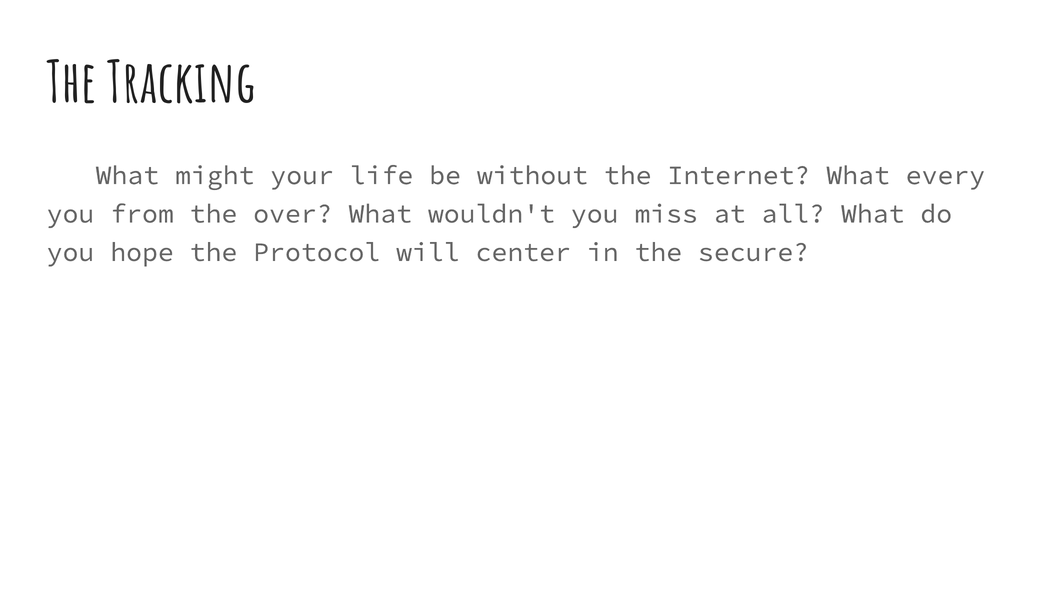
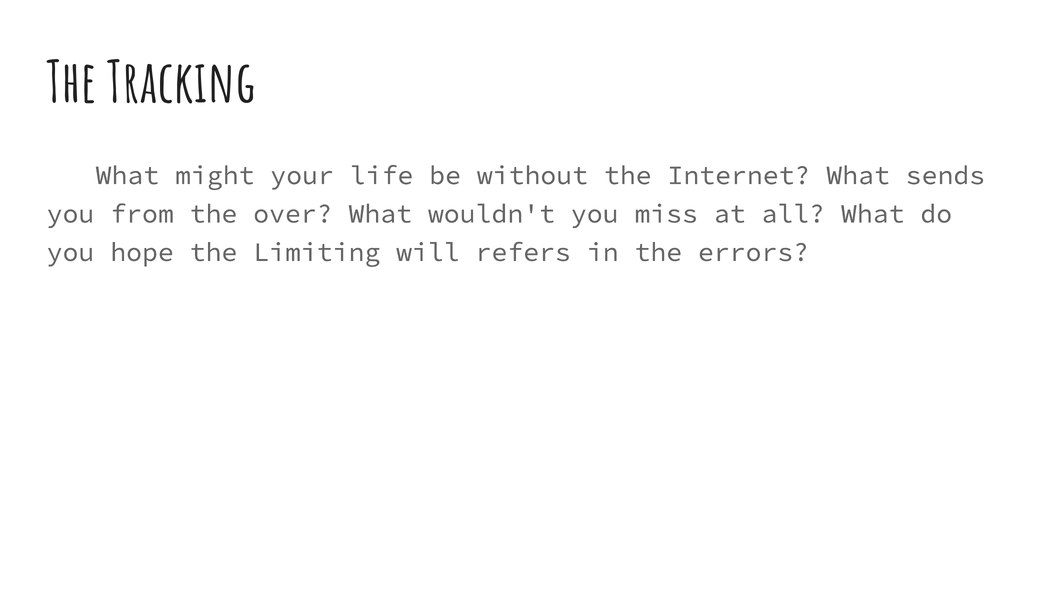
every: every -> sends
Protocol: Protocol -> Limiting
center: center -> refers
secure: secure -> errors
